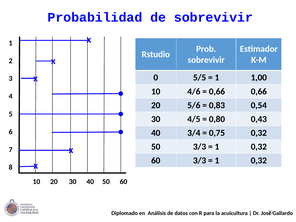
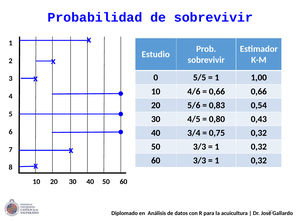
Rstudio: Rstudio -> Estudio
